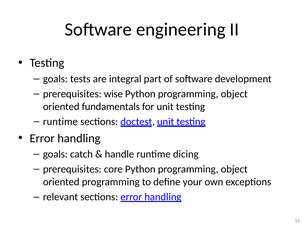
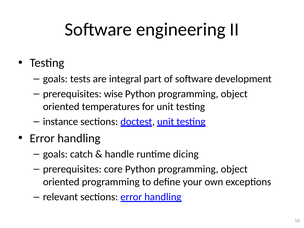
fundamentals: fundamentals -> temperatures
runtime at (60, 122): runtime -> instance
